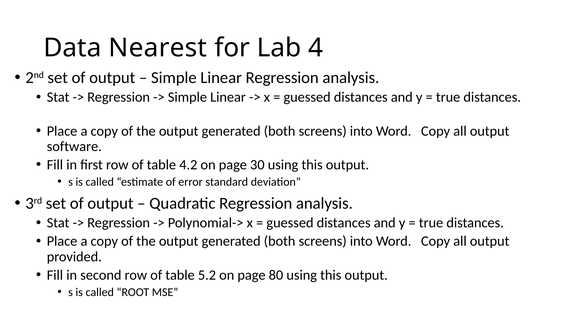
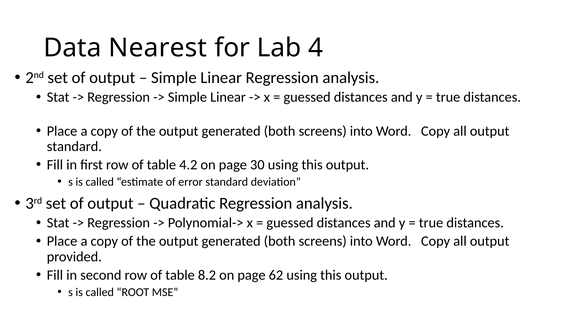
software at (74, 147): software -> standard
5.2: 5.2 -> 8.2
80: 80 -> 62
